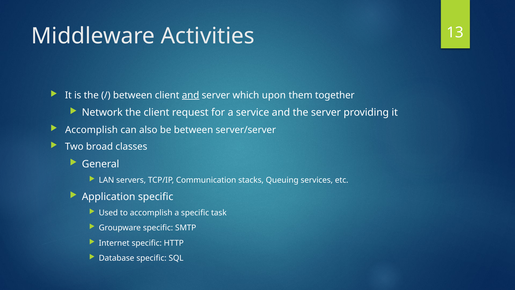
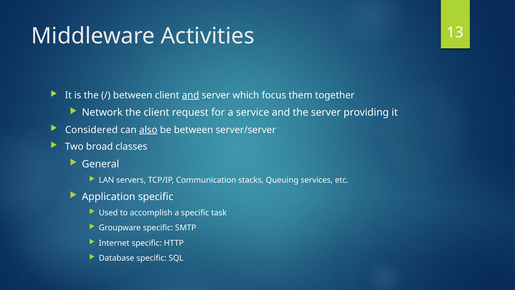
upon: upon -> focus
Accomplish at (91, 130): Accomplish -> Considered
also underline: none -> present
